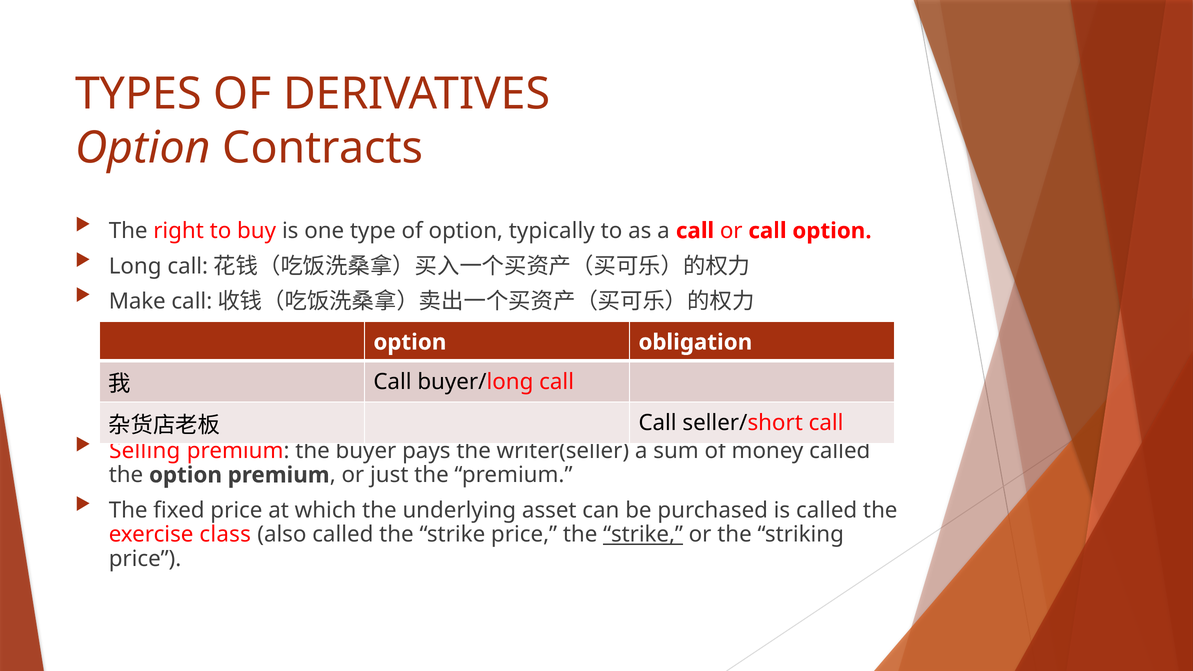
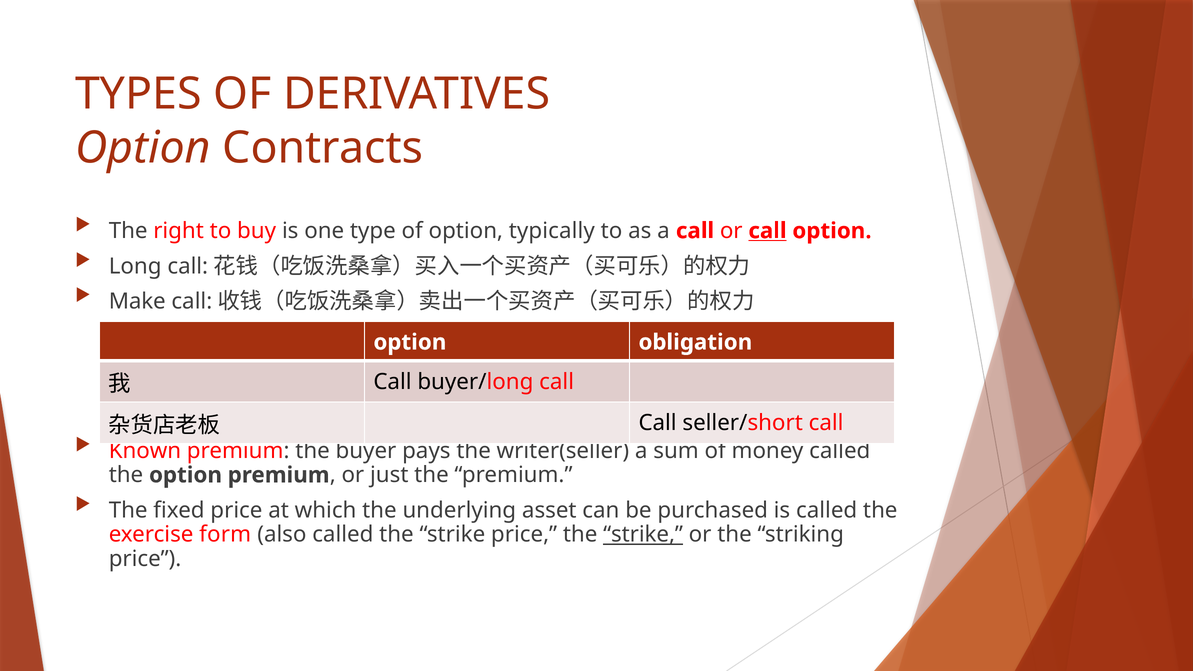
call at (767, 231) underline: none -> present
Selling: Selling -> Known
class: class -> form
